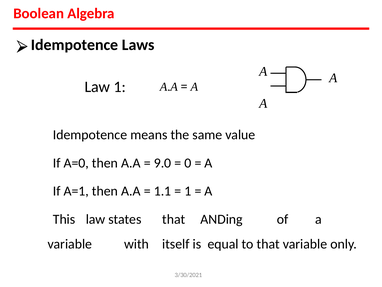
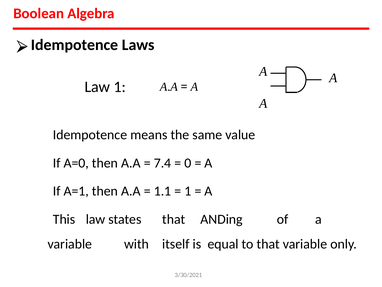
9.0: 9.0 -> 7.4
